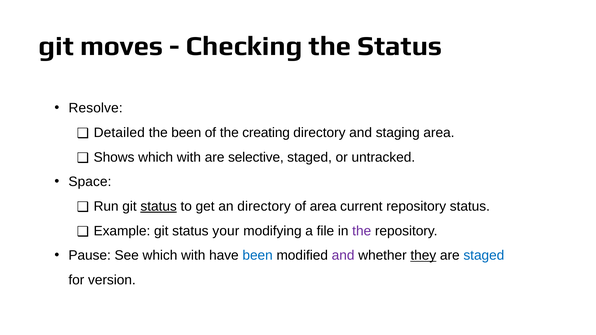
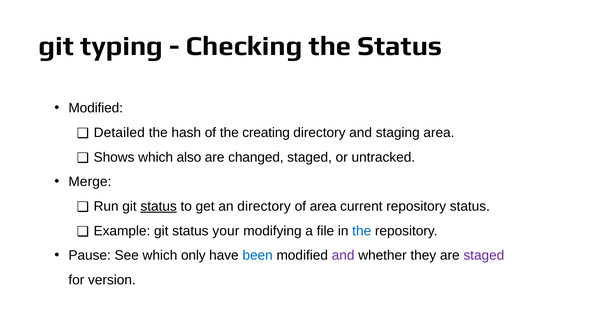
moves: moves -> typing
Resolve at (96, 108): Resolve -> Modified
the been: been -> hash
Shows which with: with -> also
selective: selective -> changed
Space: Space -> Merge
the at (362, 231) colour: purple -> blue
See which with: with -> only
they underline: present -> none
staged at (484, 256) colour: blue -> purple
